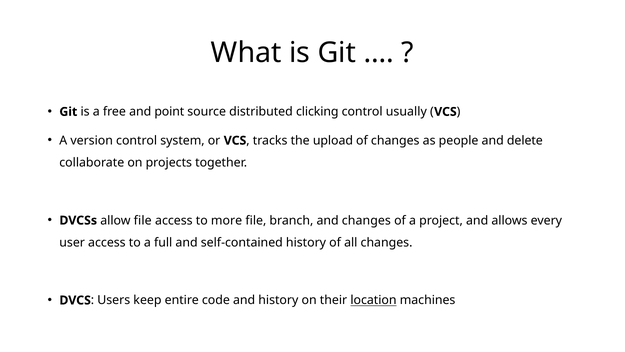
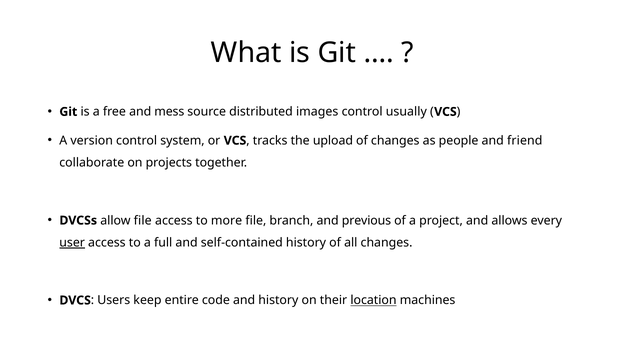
point: point -> mess
clicking: clicking -> images
delete: delete -> friend
and changes: changes -> previous
user underline: none -> present
